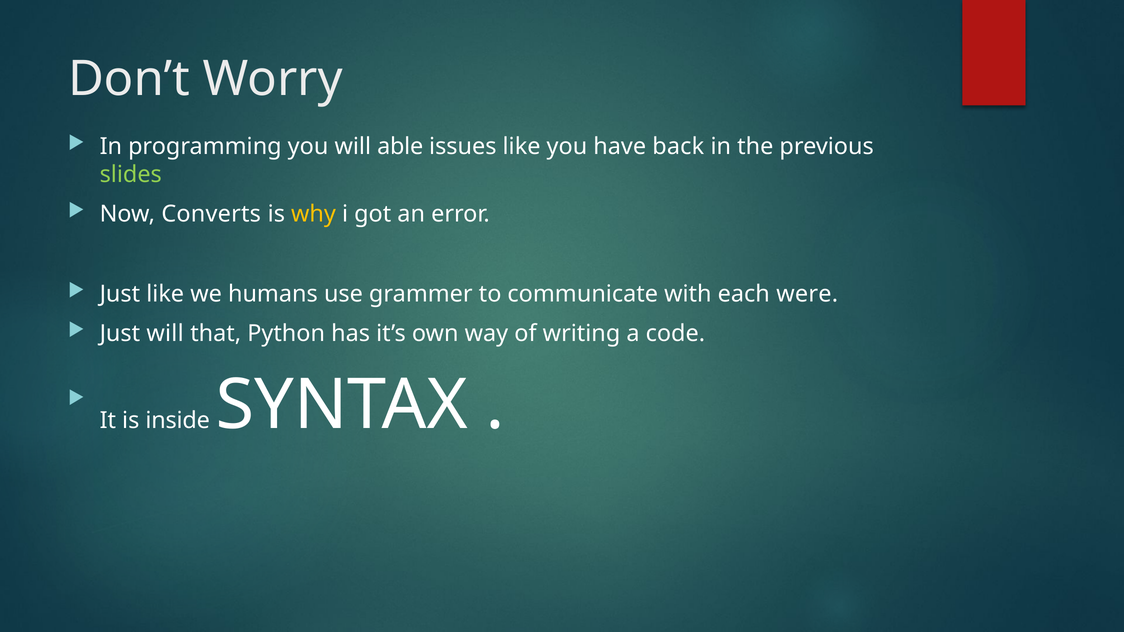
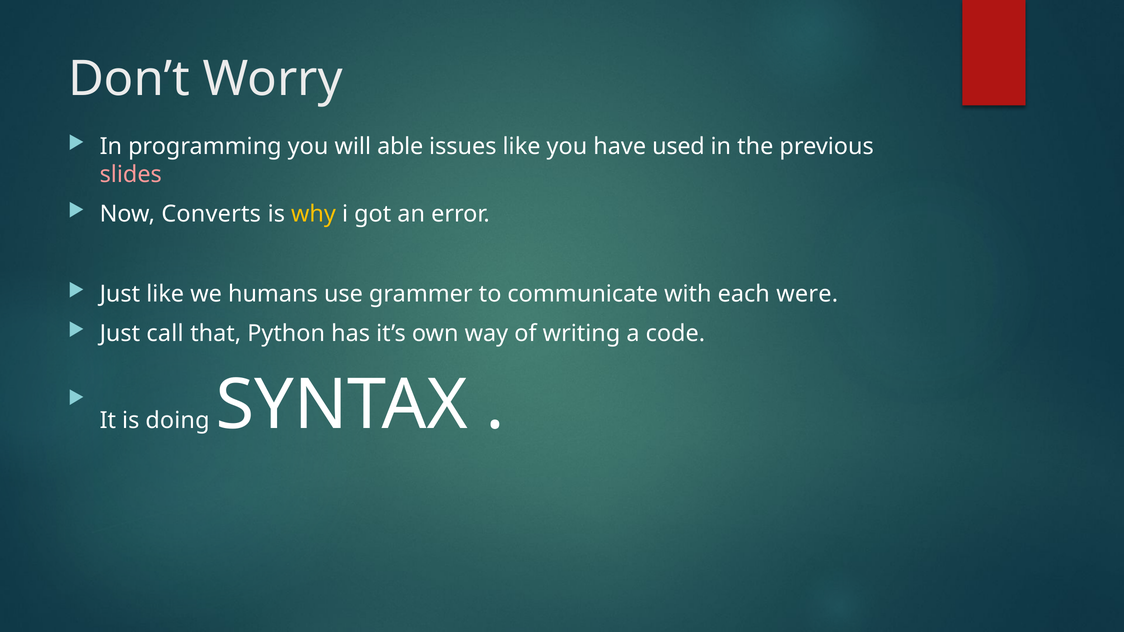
back: back -> used
slides colour: light green -> pink
Just will: will -> call
inside: inside -> doing
